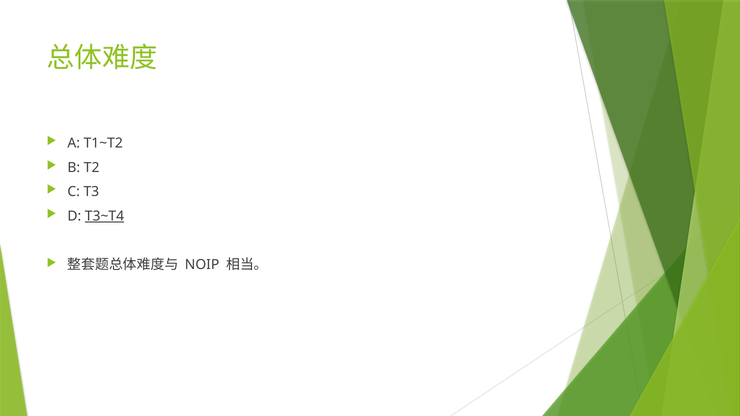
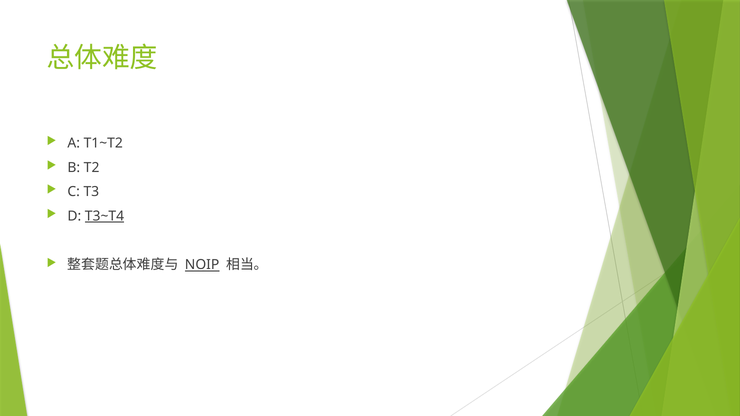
NOIP underline: none -> present
